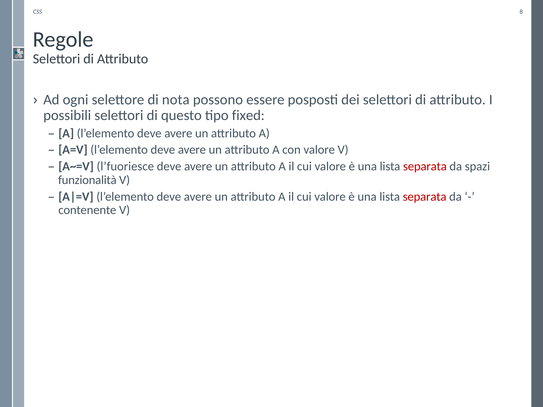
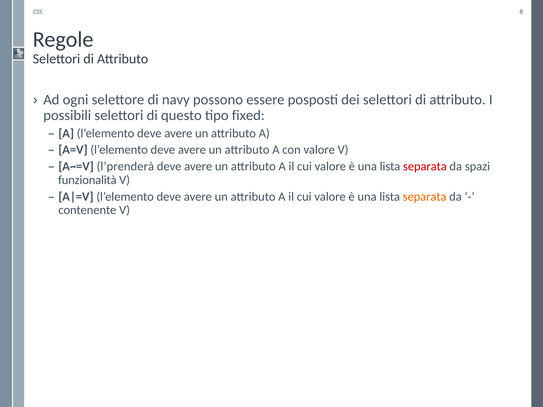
nota: nota -> navy
l’fuoriesce: l’fuoriesce -> l’prenderà
separata at (425, 197) colour: red -> orange
